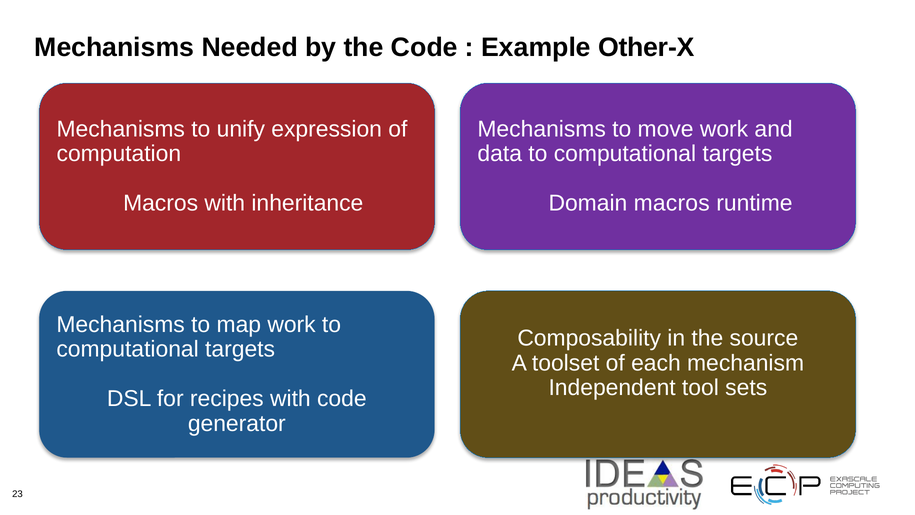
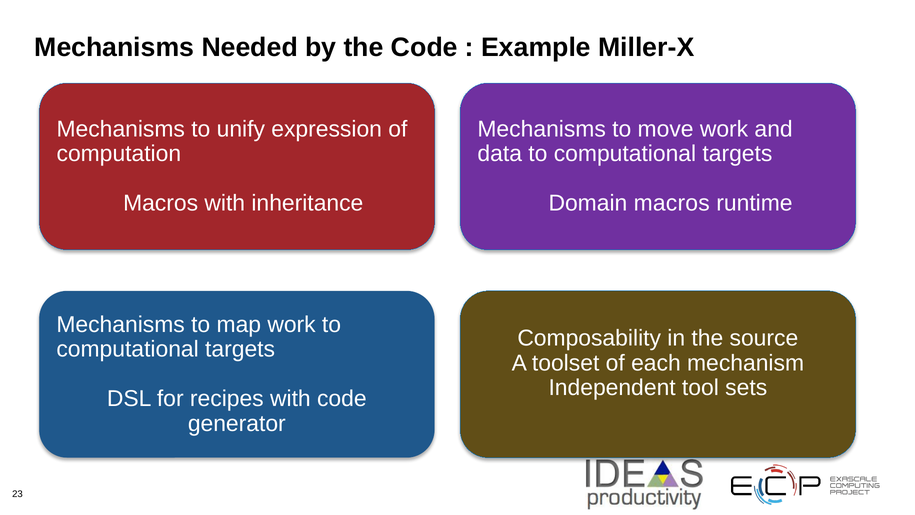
Other-X: Other-X -> Miller-X
